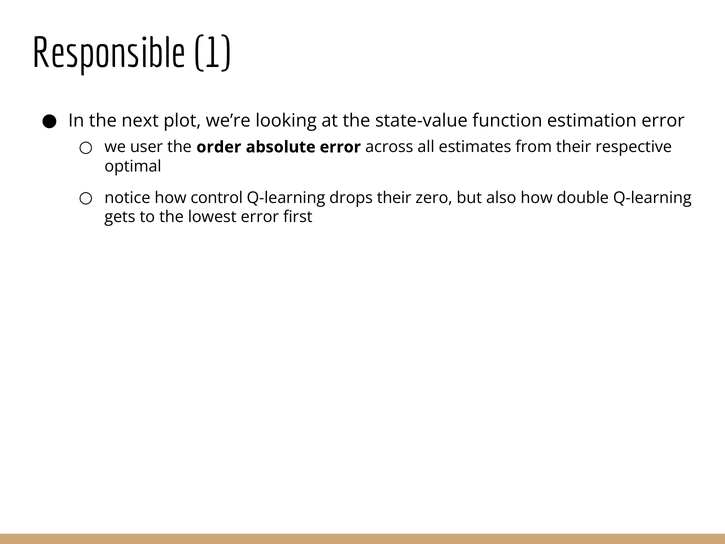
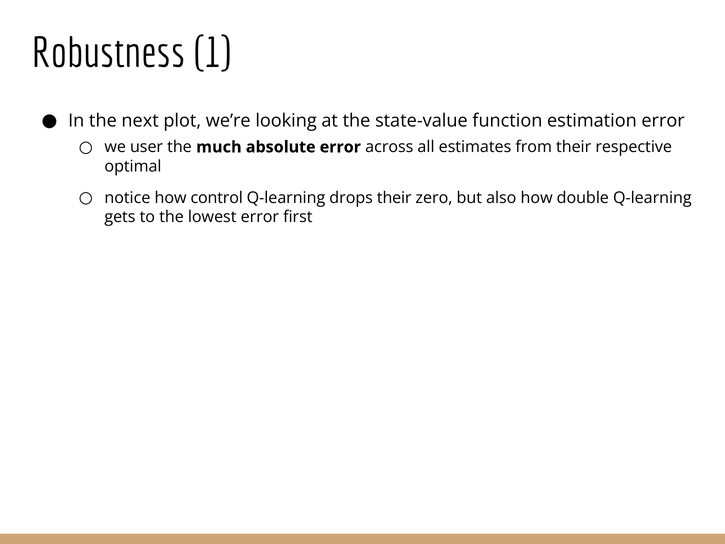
Responsible: Responsible -> Robustness
order: order -> much
